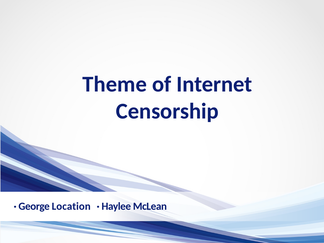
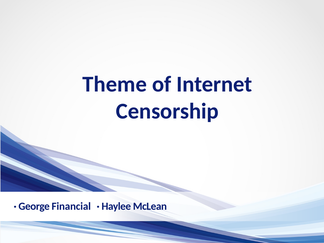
Location: Location -> Financial
